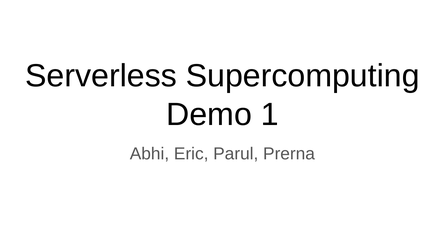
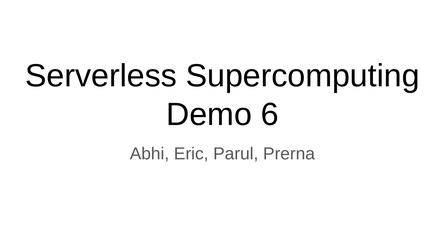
1: 1 -> 6
